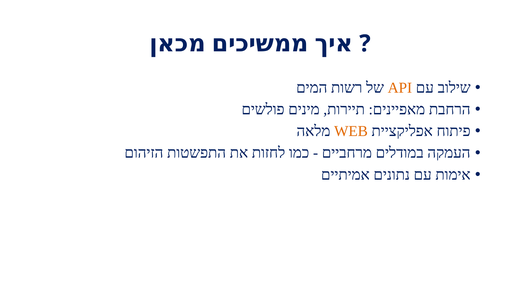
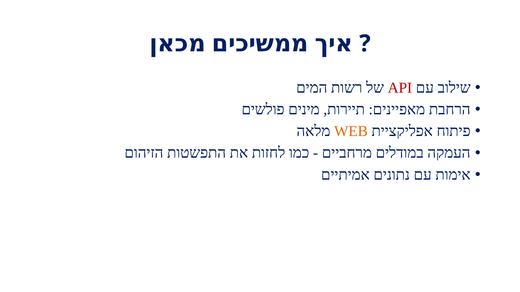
API colour: orange -> red
